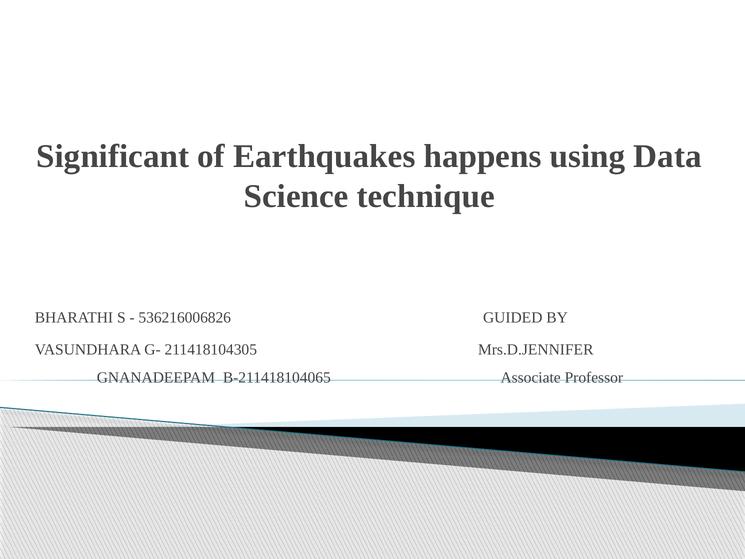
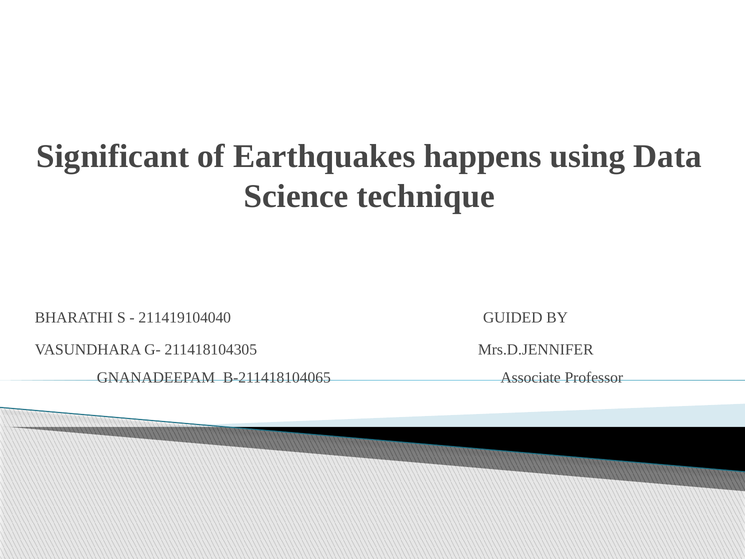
536216006826: 536216006826 -> 211419104040
